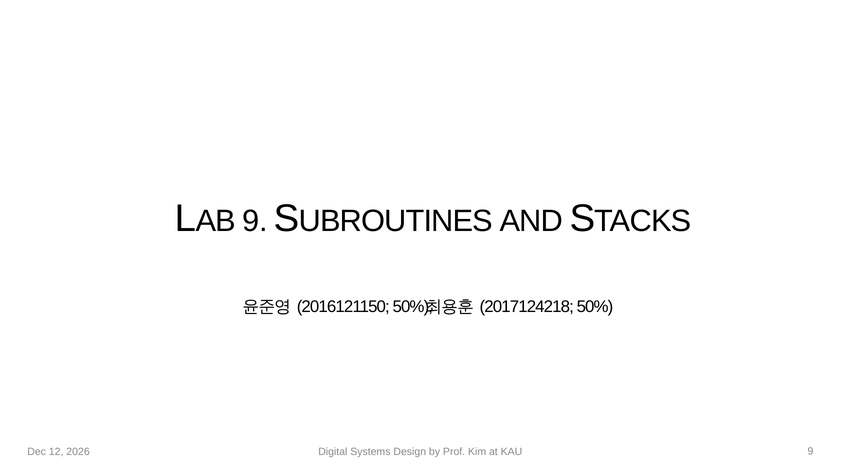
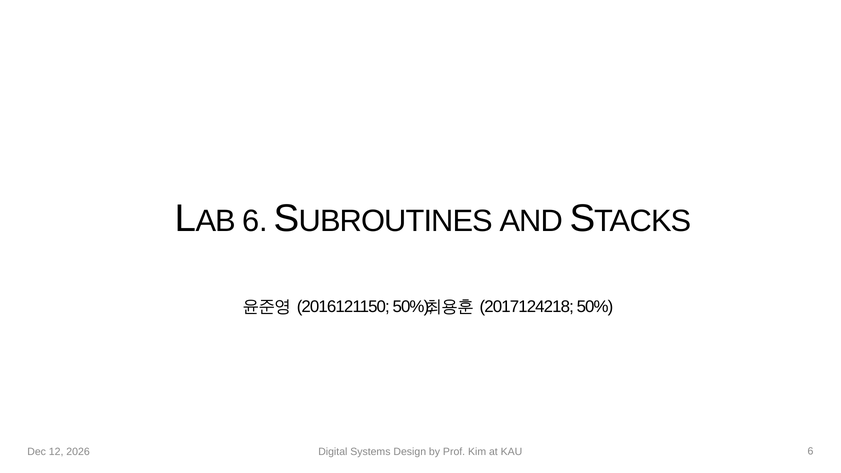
9 at (255, 221): 9 -> 6
KAU 9: 9 -> 6
